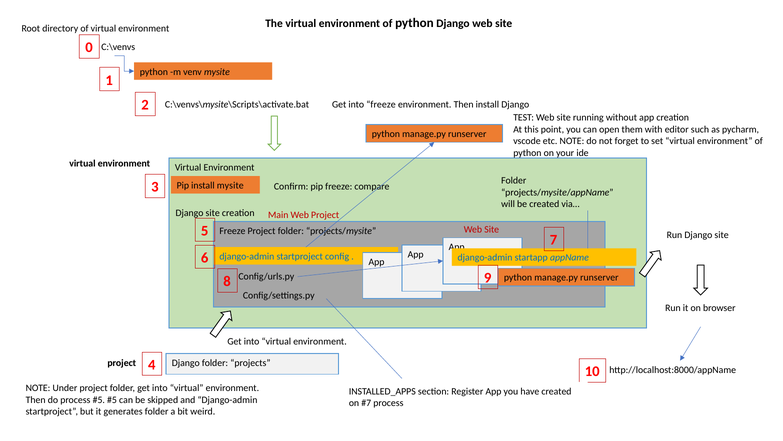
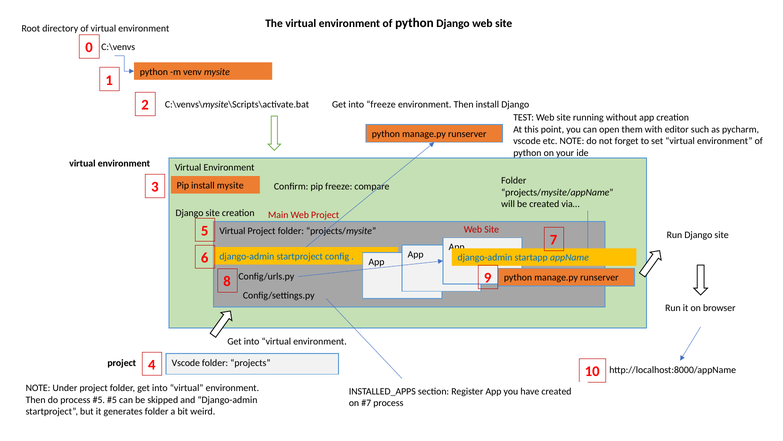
Freeze at (232, 231): Freeze -> Virtual
Django at (186, 363): Django -> Vscode
